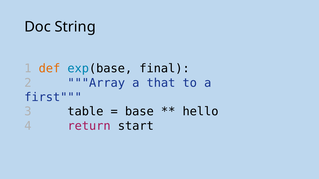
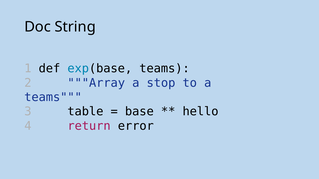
def colour: orange -> black
exp(base final: final -> teams
that: that -> stop
first at (53, 97): first -> teams
start: start -> error
